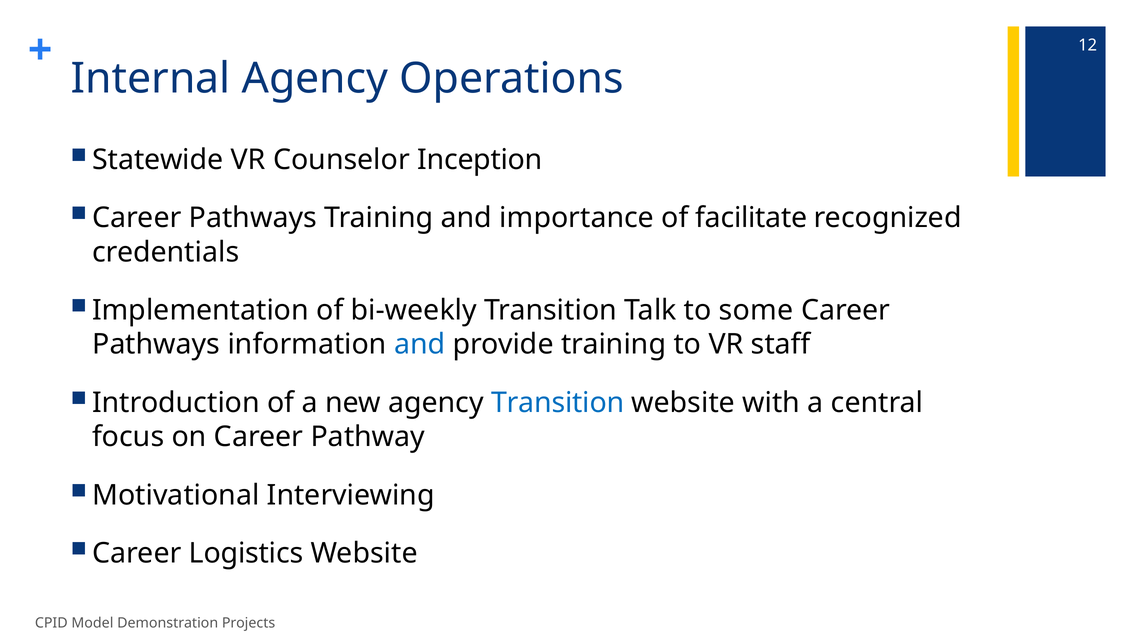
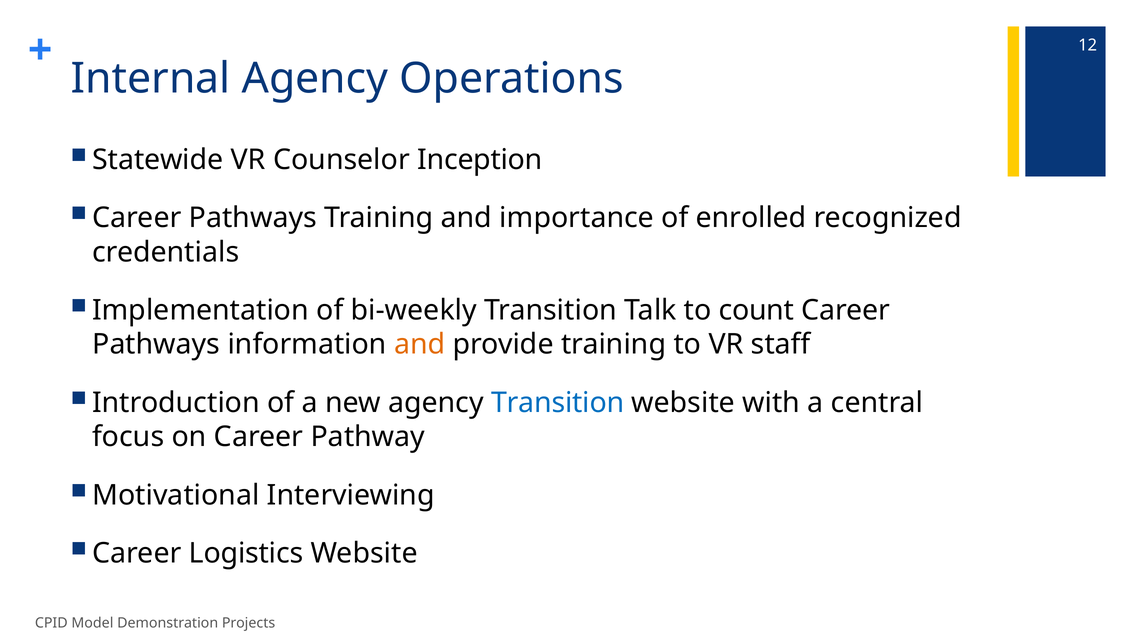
facilitate: facilitate -> enrolled
some: some -> count
and at (420, 344) colour: blue -> orange
